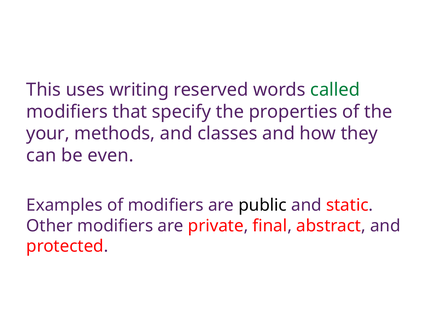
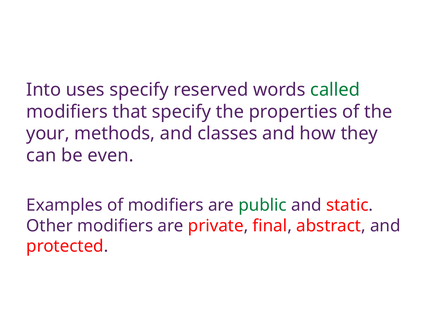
This: This -> Into
uses writing: writing -> specify
public colour: black -> green
